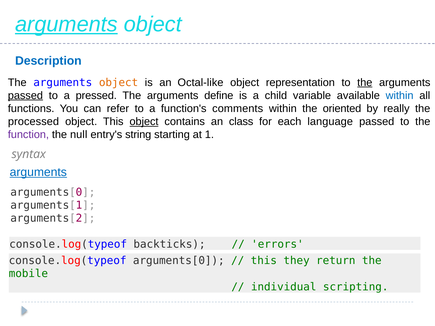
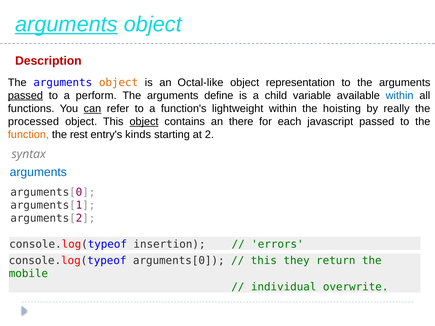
Description colour: blue -> red
the at (365, 82) underline: present -> none
pressed: pressed -> perform
can underline: none -> present
comments: comments -> lightweight
oriented: oriented -> hoisting
class: class -> there
language: language -> javascript
function colour: purple -> orange
null: null -> rest
string: string -> kinds
1: 1 -> 2
arguments at (38, 172) underline: present -> none
backticks: backticks -> insertion
scripting: scripting -> overwrite
